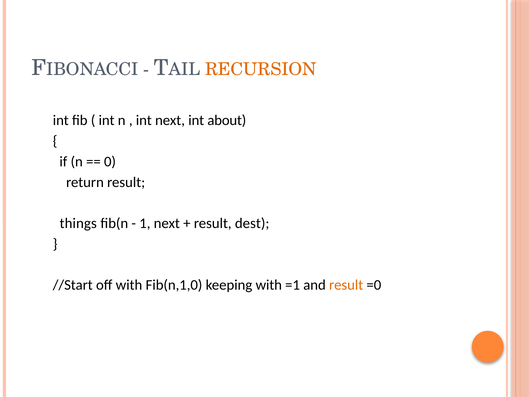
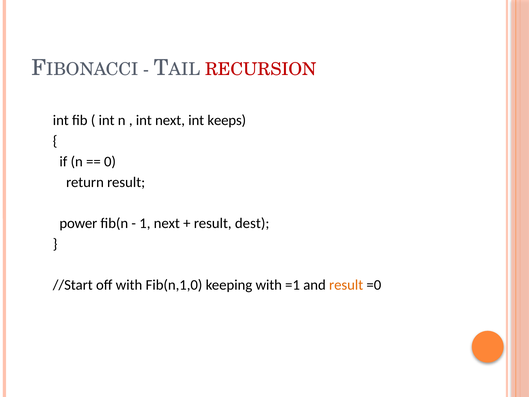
RECURSION colour: orange -> red
about: about -> keeps
things: things -> power
